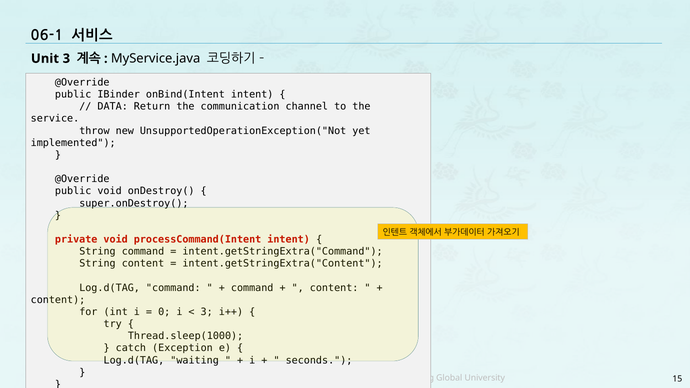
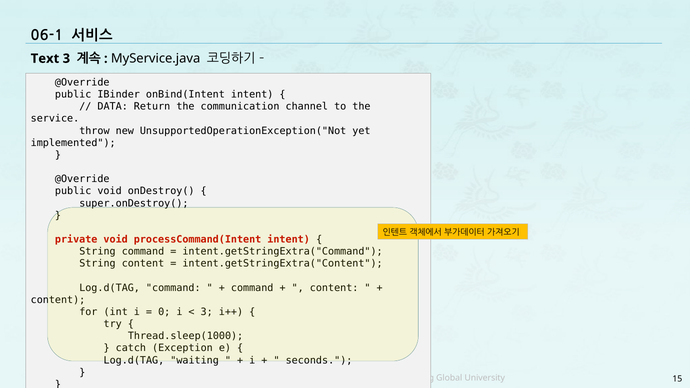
Unit: Unit -> Text
